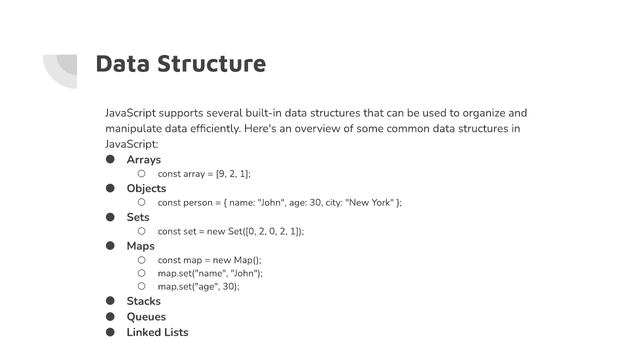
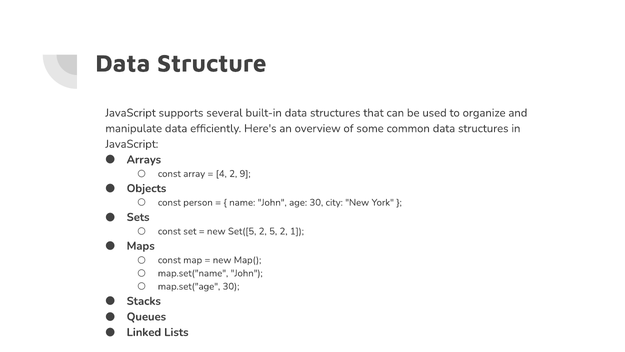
9: 9 -> 4
1 at (245, 174): 1 -> 9
Set([0: Set([0 -> Set([5
0: 0 -> 5
